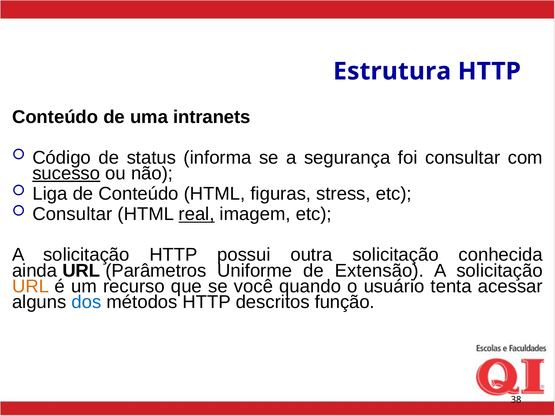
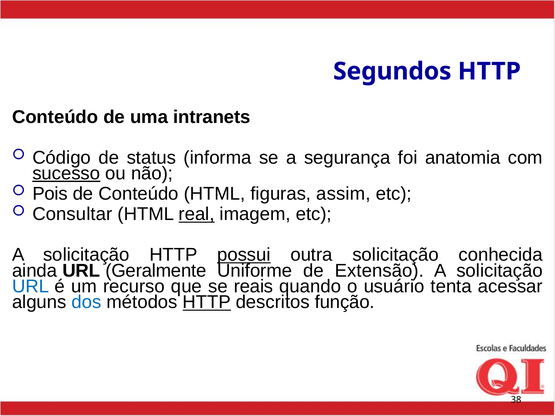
Estrutura: Estrutura -> Segundos
foi consultar: consultar -> anatomia
Liga: Liga -> Pois
stress: stress -> assim
possui underline: none -> present
Parâmetros: Parâmetros -> Geralmente
URL at (30, 287) colour: orange -> blue
você: você -> reais
HTTP at (207, 302) underline: none -> present
